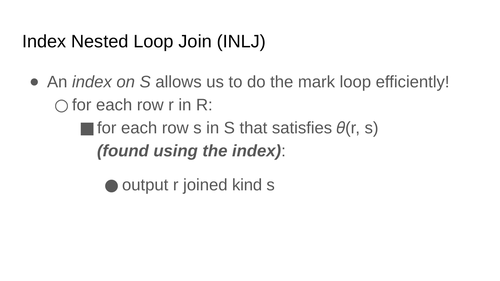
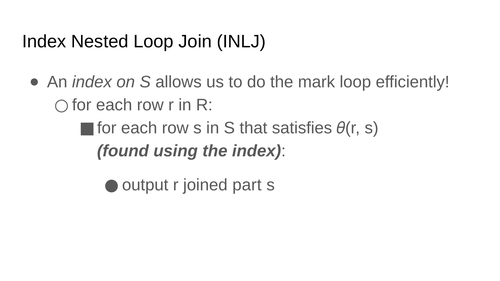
kind: kind -> part
